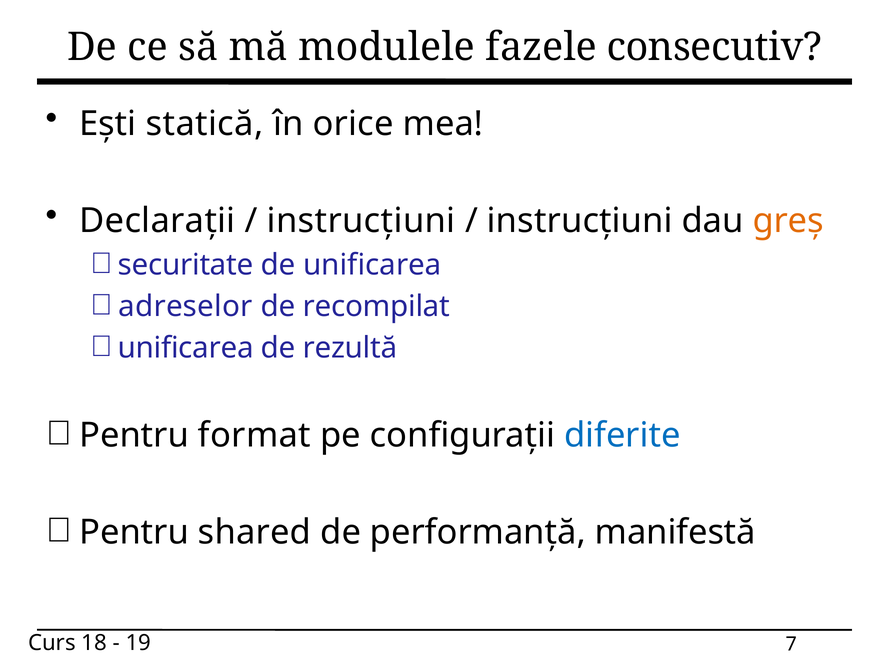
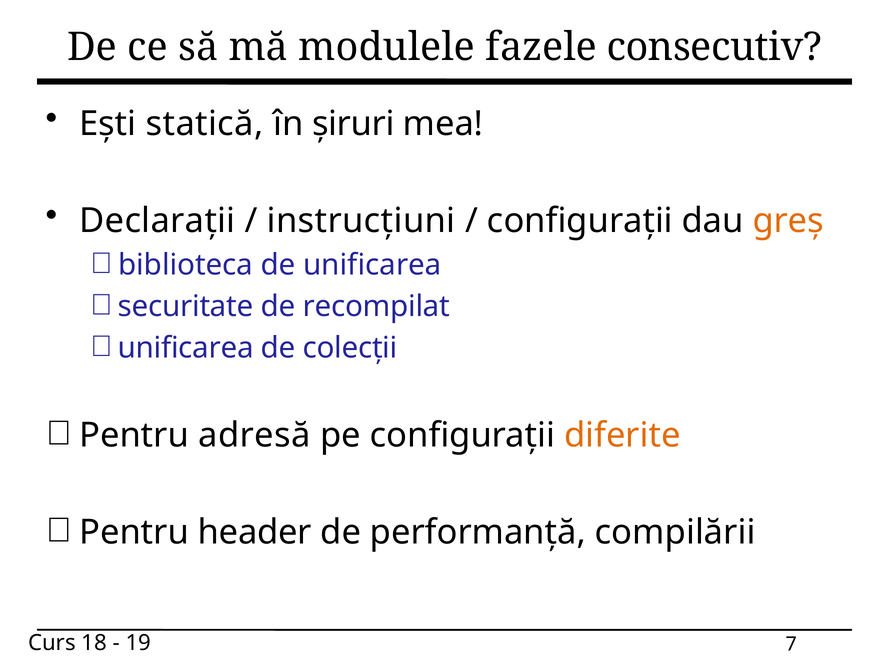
orice: orice -> șiruri
instrucțiuni at (580, 221): instrucțiuni -> configurații
securitate: securitate -> biblioteca
adreselor: adreselor -> securitate
rezultă: rezultă -> colecții
format: format -> adresă
diferite colour: blue -> orange
shared: shared -> header
manifestă: manifestă -> compilării
